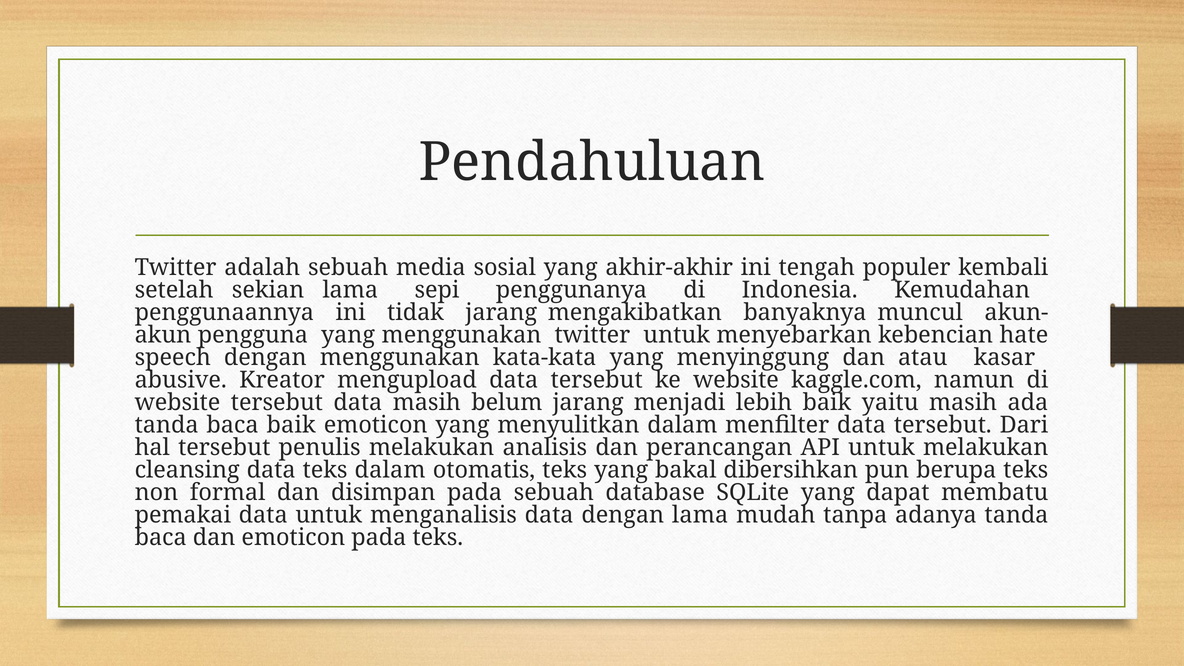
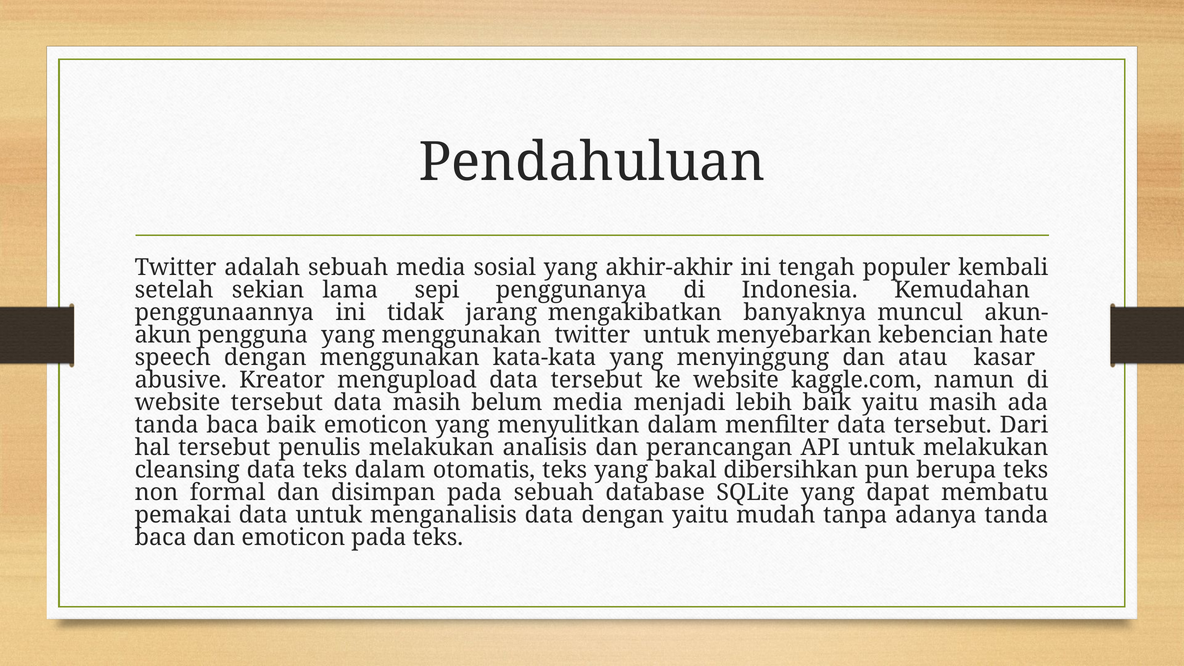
belum jarang: jarang -> media
dengan lama: lama -> yaitu
